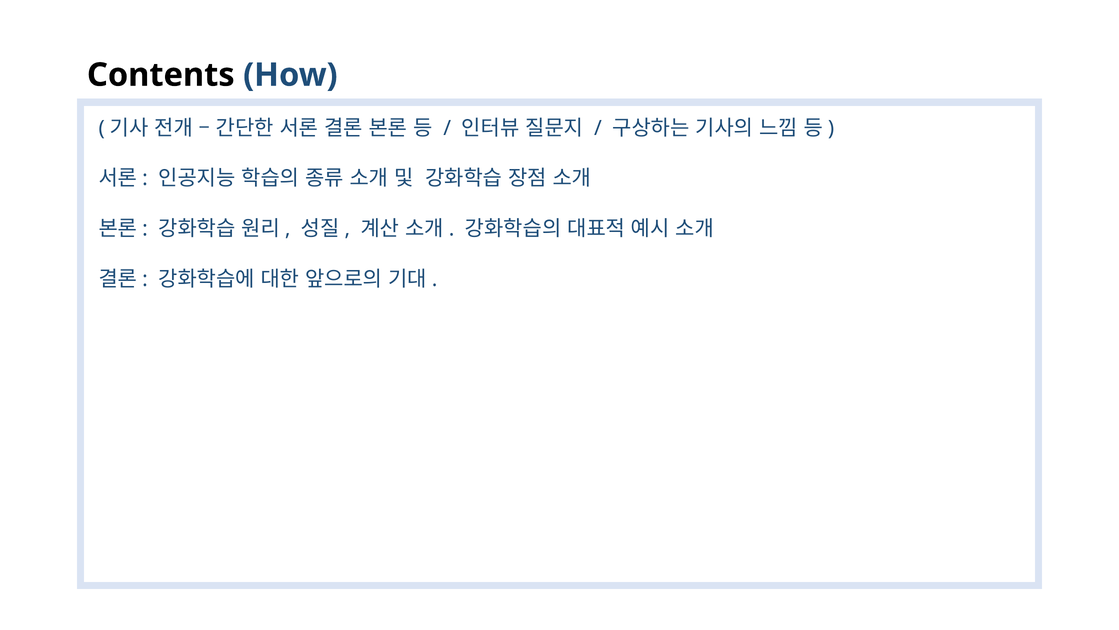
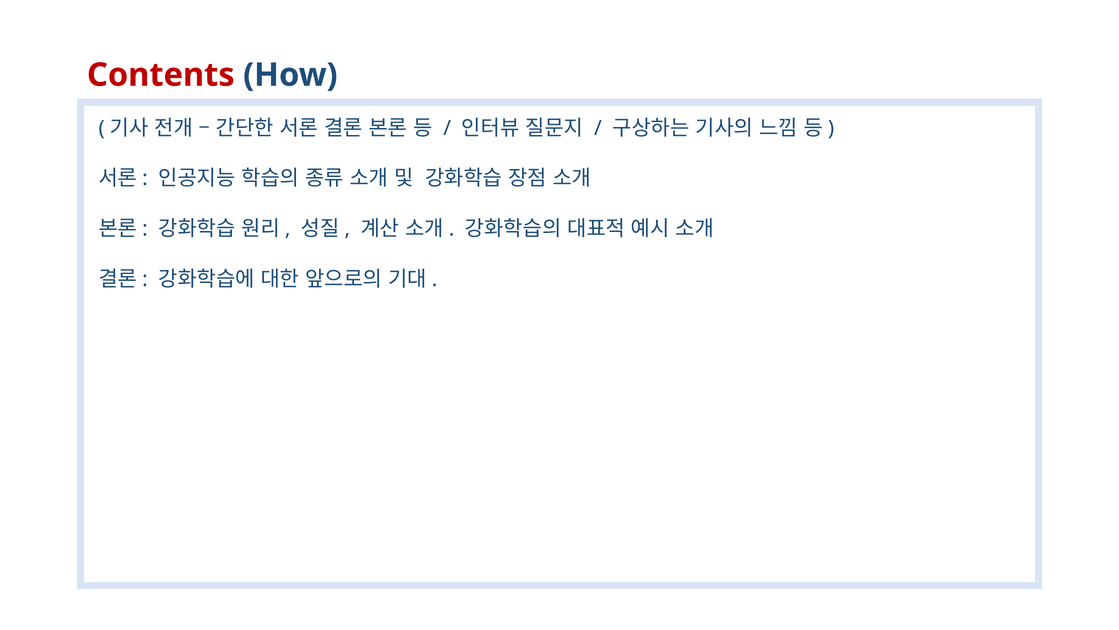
Contents colour: black -> red
